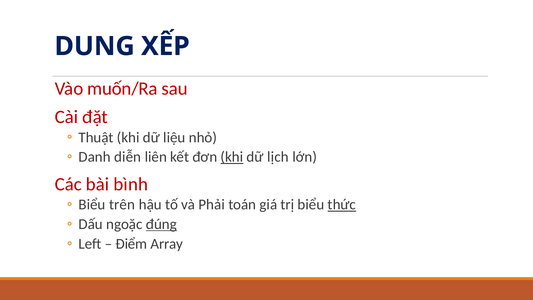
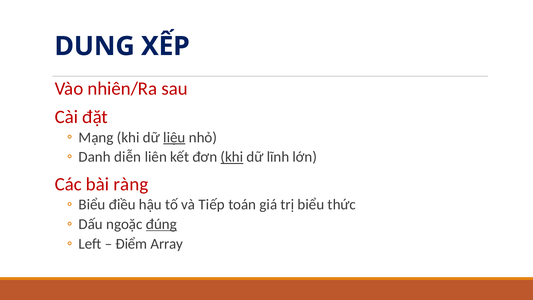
muốn/Ra: muốn/Ra -> nhiên/Ra
Thuật: Thuật -> Mạng
liệu underline: none -> present
lịch: lịch -> lĩnh
bình: bình -> ràng
trên: trên -> điều
Phải: Phải -> Tiếp
thức underline: present -> none
